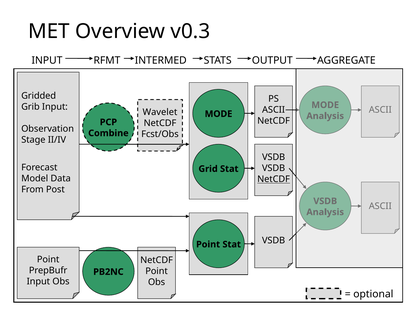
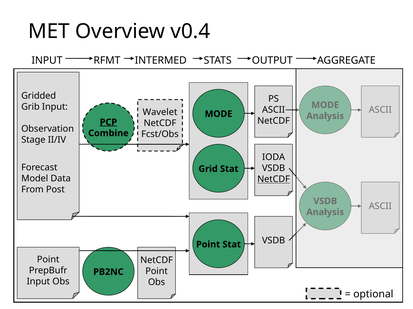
v0.3: v0.3 -> v0.4
PCP underline: none -> present
VSDB at (274, 158): VSDB -> IODA
